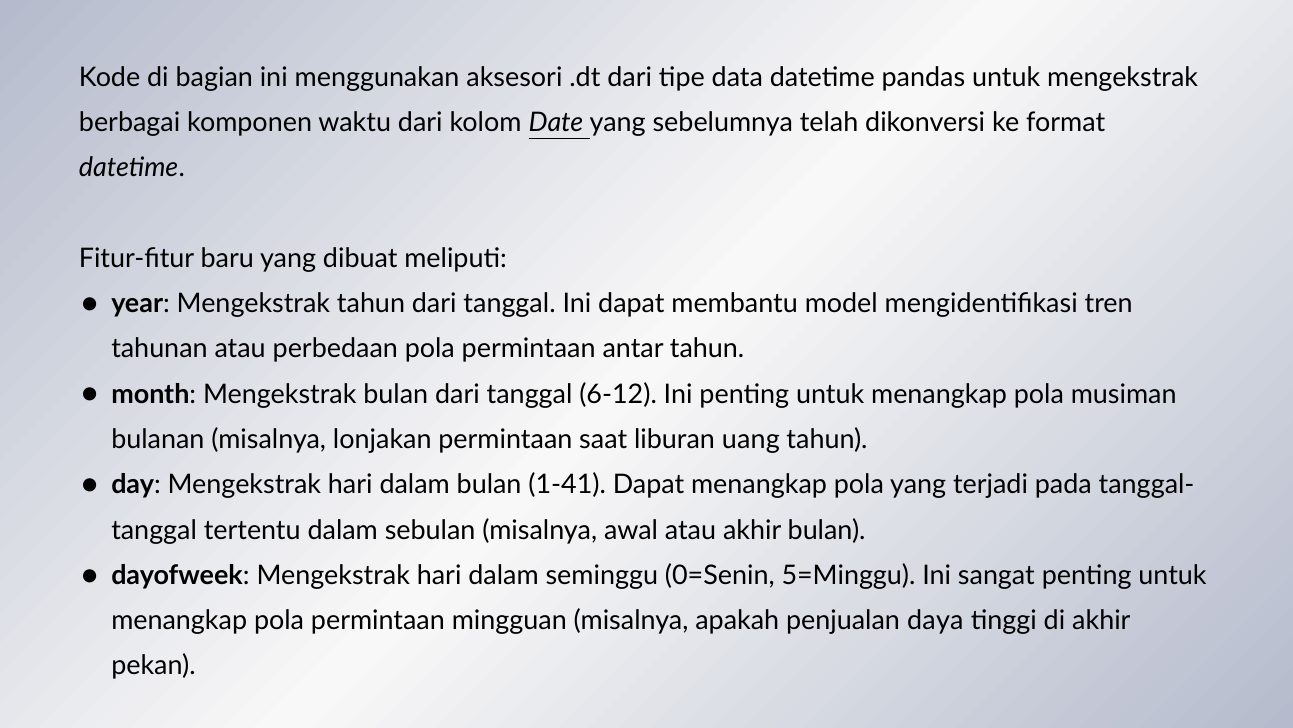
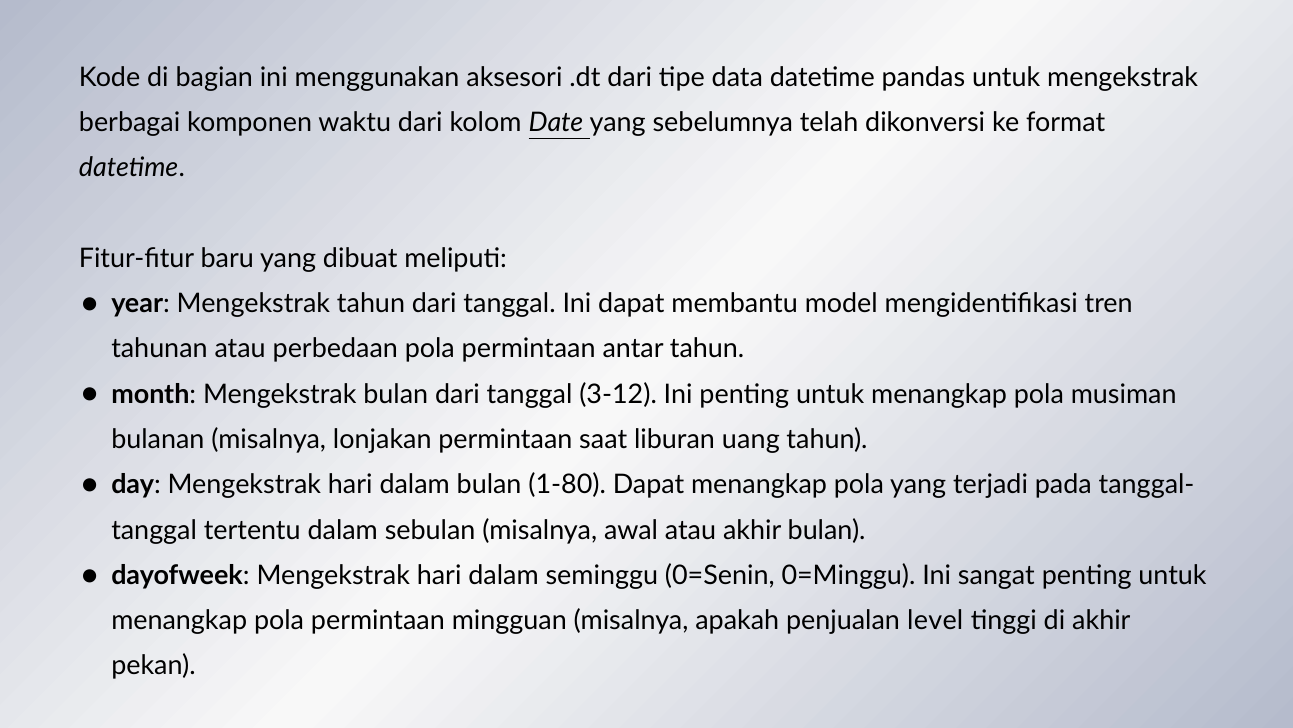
6-12: 6-12 -> 3-12
1-41: 1-41 -> 1-80
5=Minggu: 5=Minggu -> 0=Minggu
daya: daya -> level
